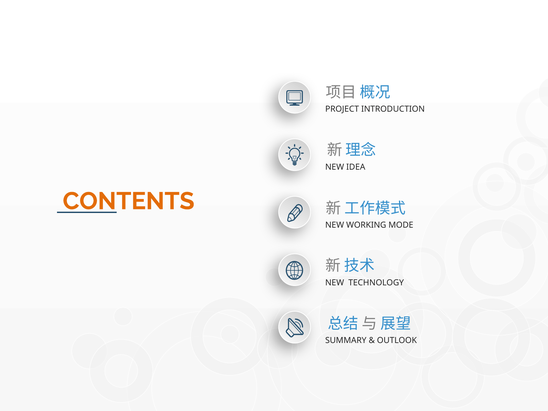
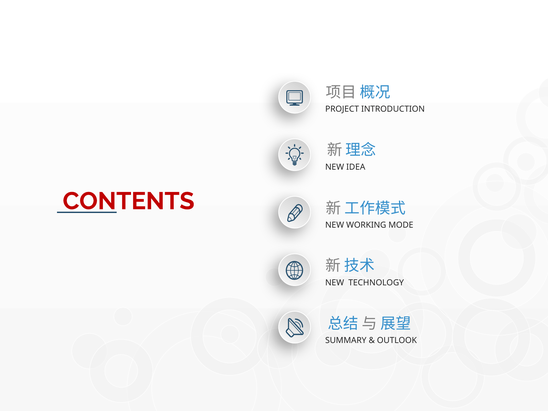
CONTENTS colour: orange -> red
